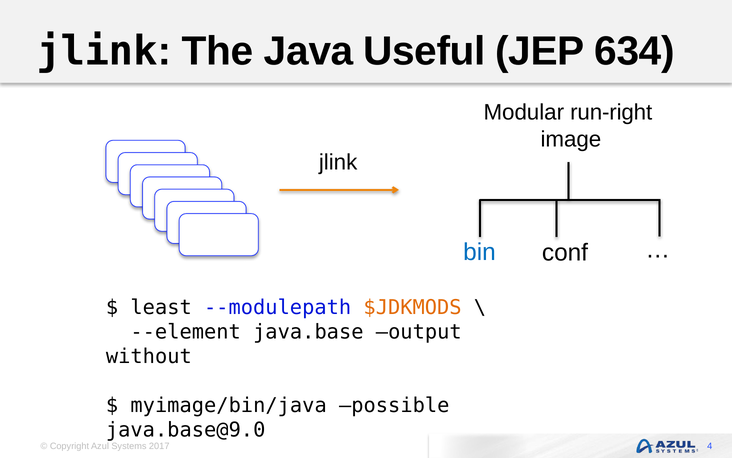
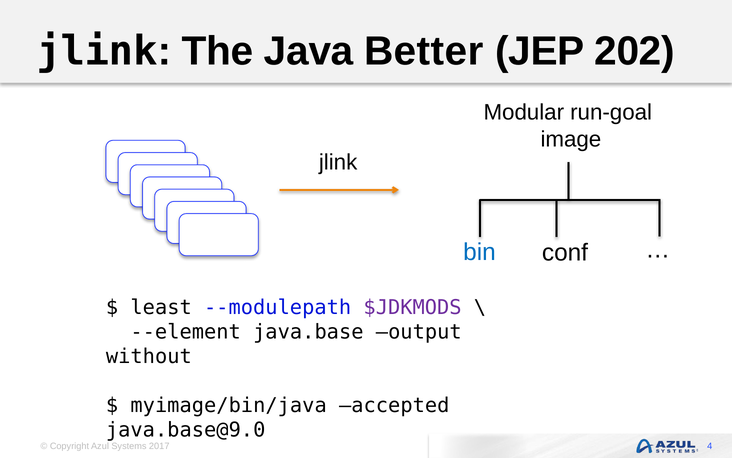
Useful: Useful -> Better
634: 634 -> 202
run-right: run-right -> run-goal
$JDKMODS colour: orange -> purple
possible: possible -> accepted
